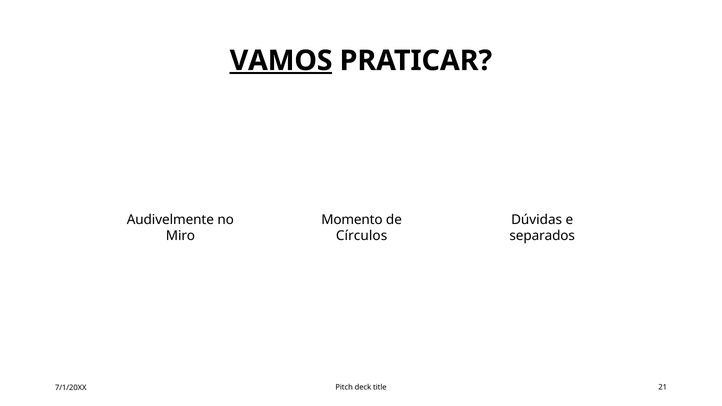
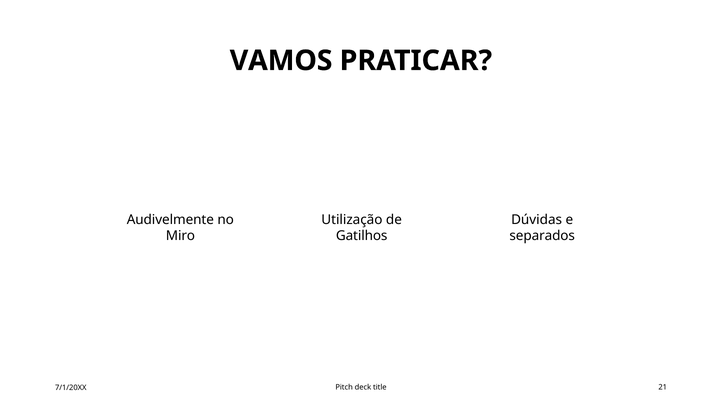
VAMOS underline: present -> none
Momento: Momento -> Utilização
Círculos: Círculos -> Gatilhos
